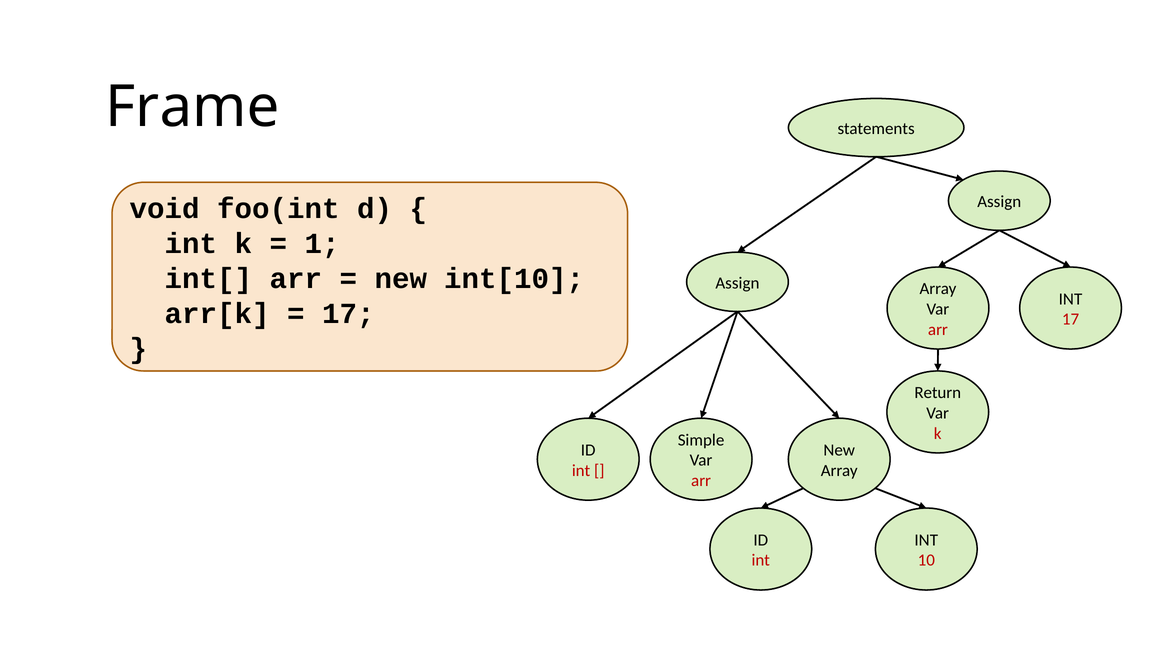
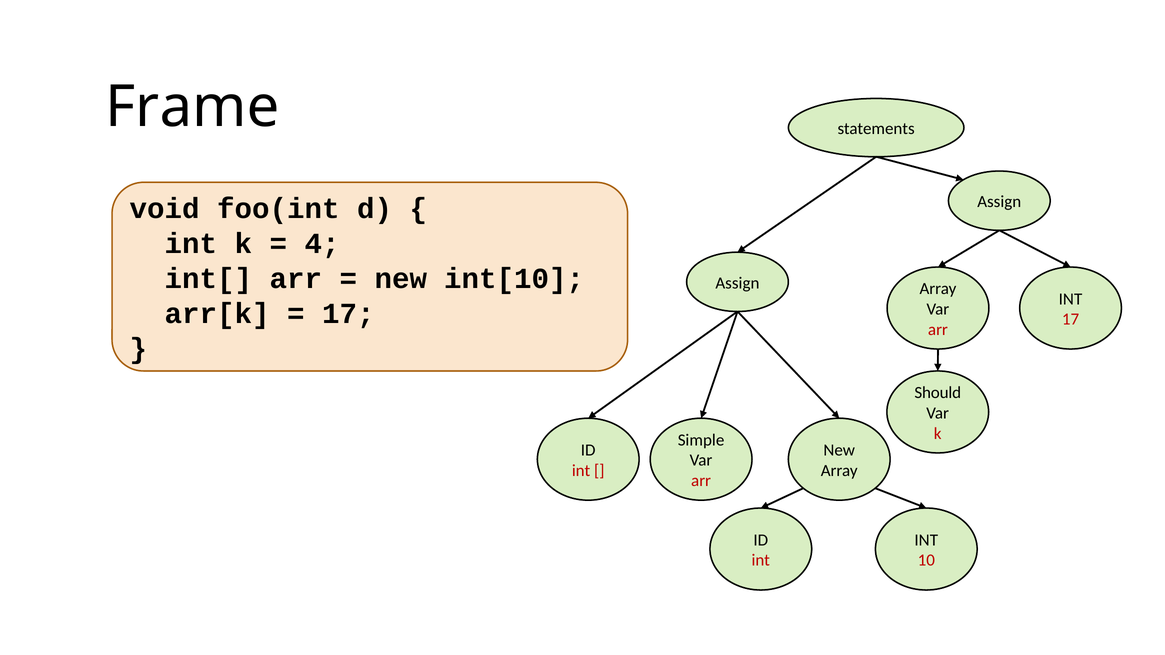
1: 1 -> 4
Return: Return -> Should
